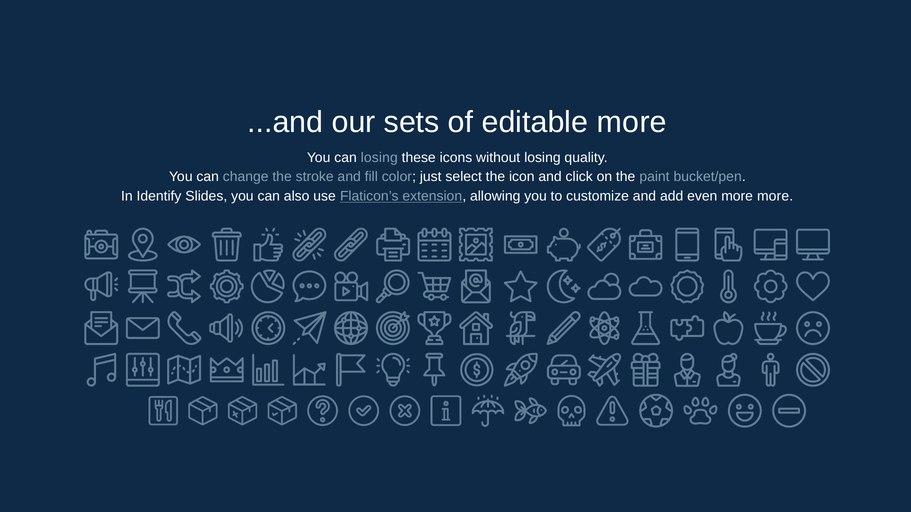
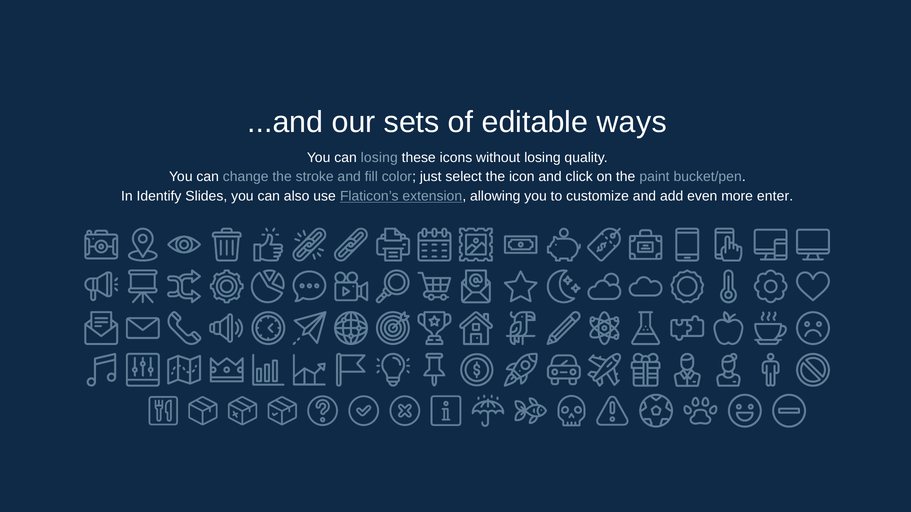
editable more: more -> ways
more more: more -> enter
